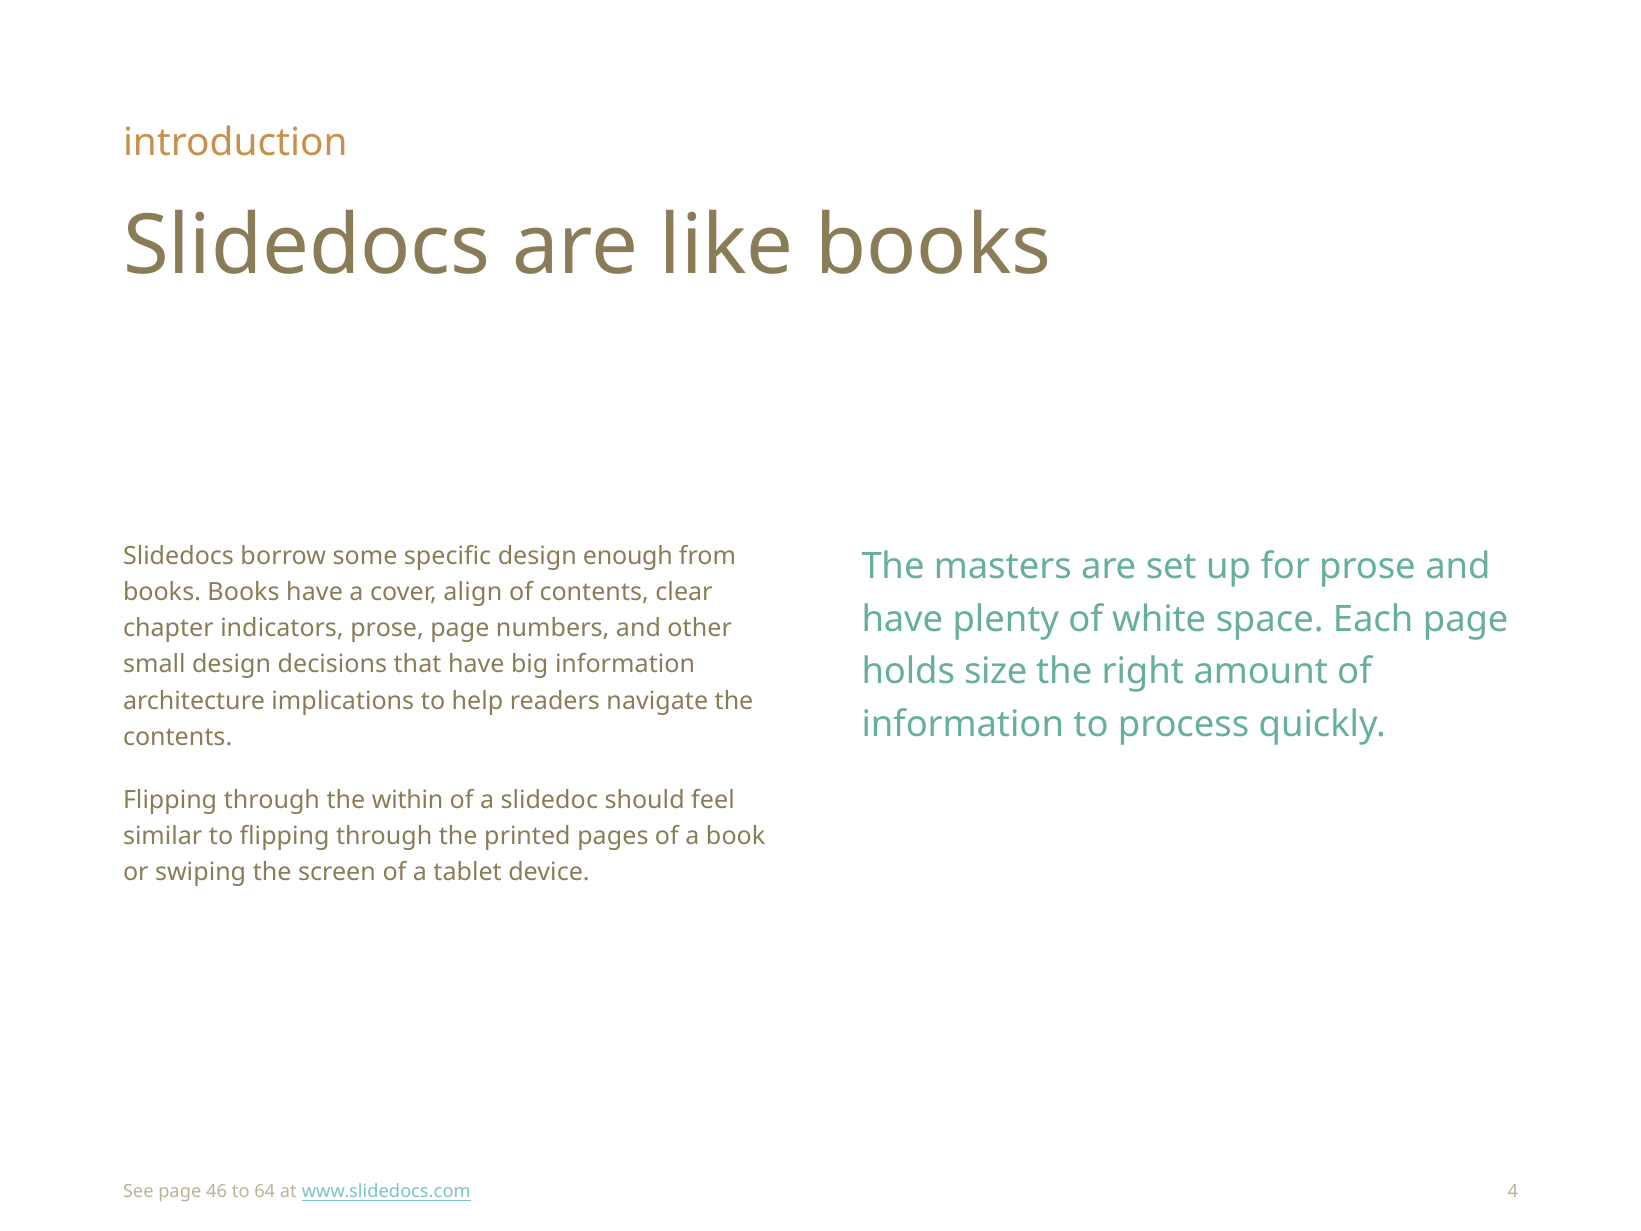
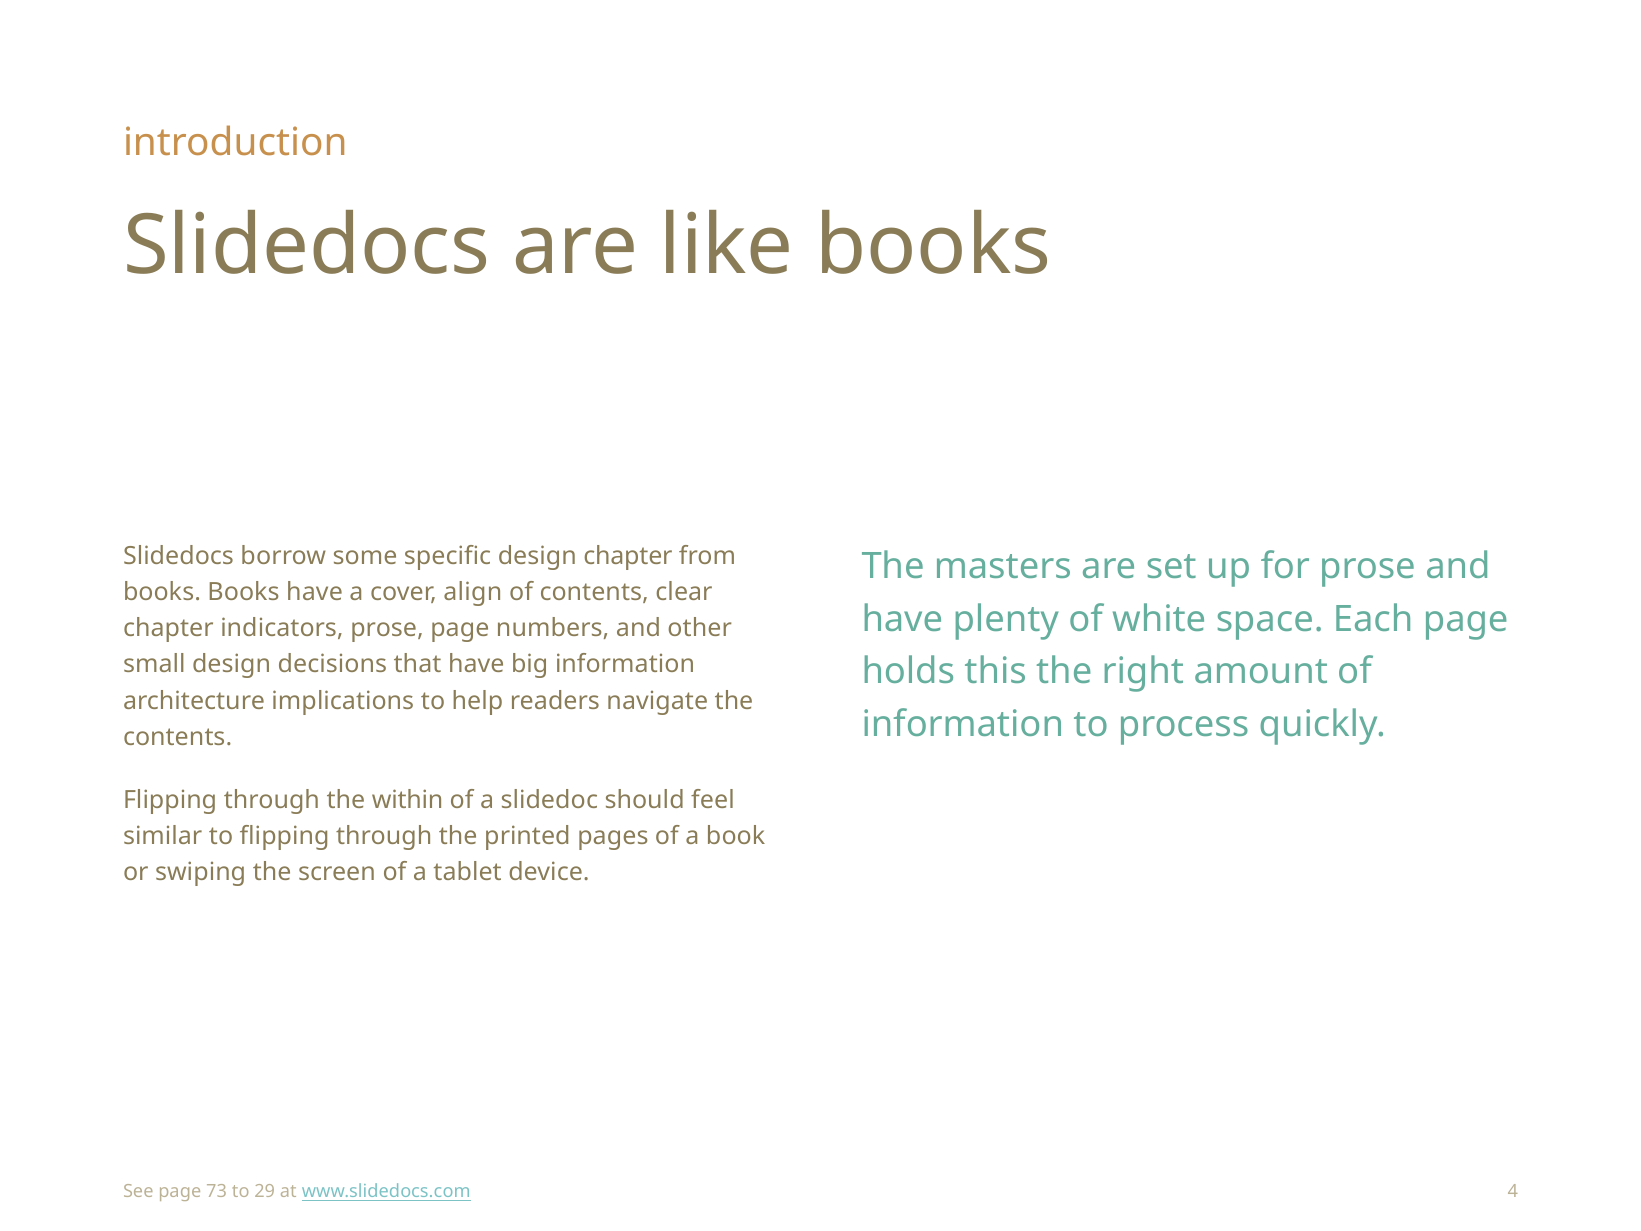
design enough: enough -> chapter
size: size -> this
46: 46 -> 73
64: 64 -> 29
